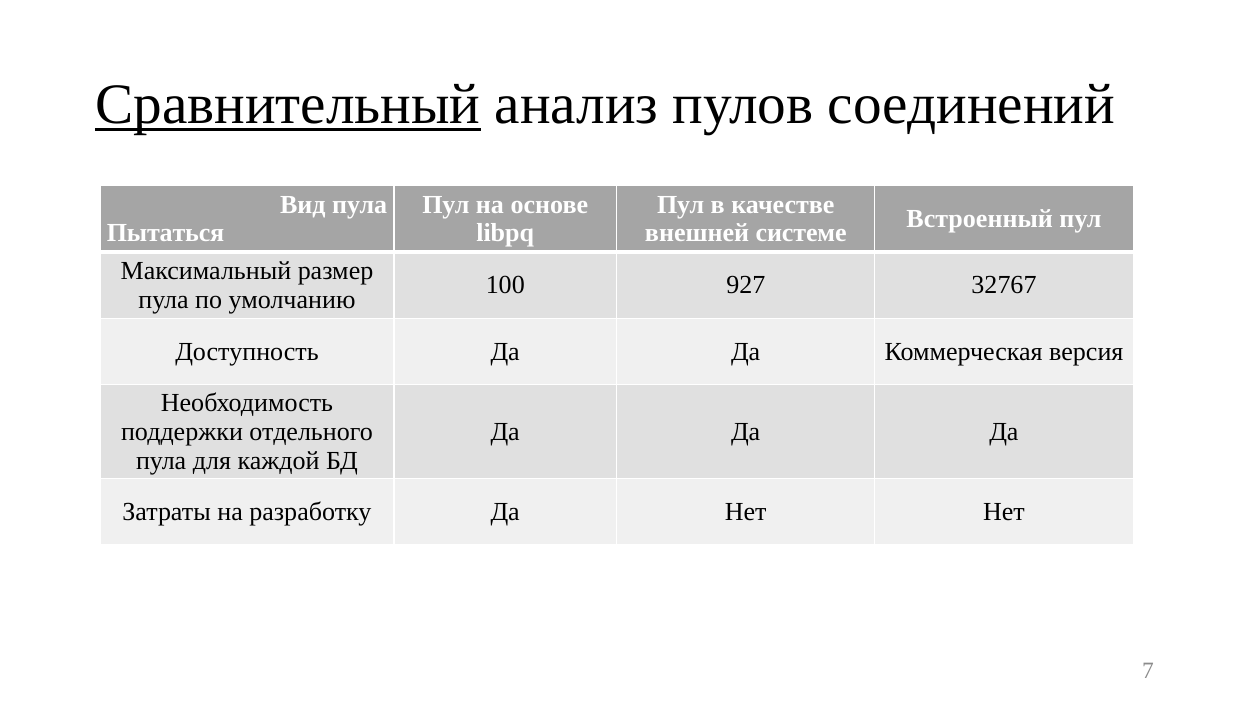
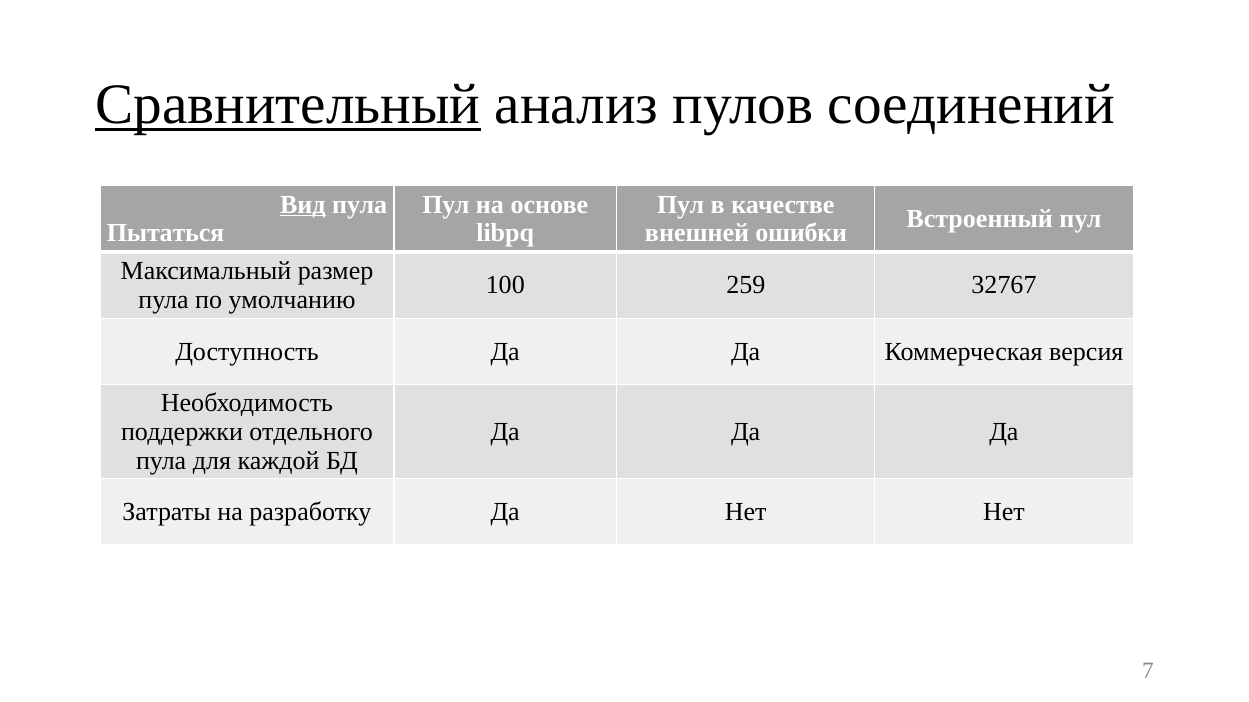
Вид underline: none -> present
системе: системе -> ошибки
927: 927 -> 259
